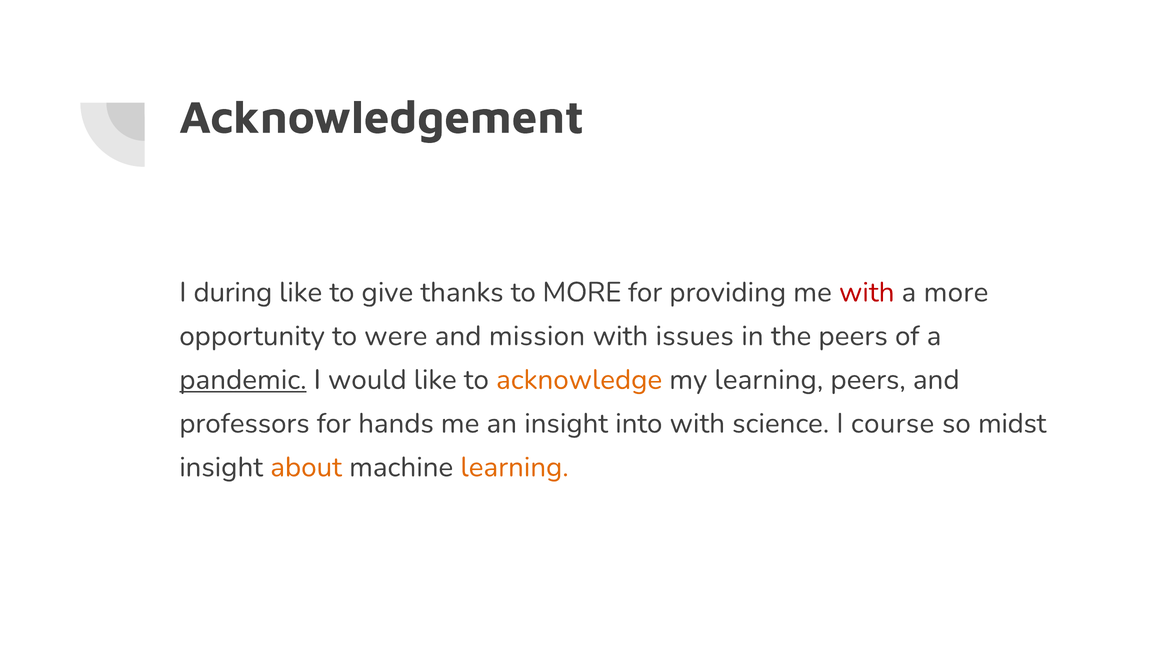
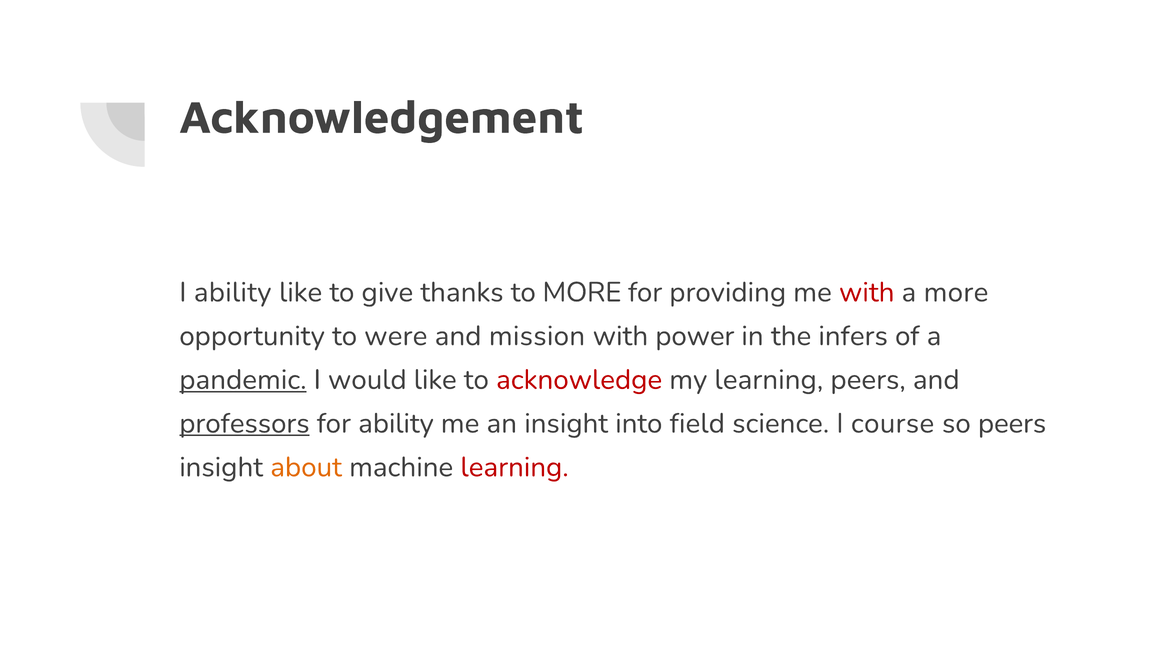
I during: during -> ability
issues: issues -> power
the peers: peers -> infers
acknowledge colour: orange -> red
professors underline: none -> present
for hands: hands -> ability
into with: with -> field
so midst: midst -> peers
learning at (515, 467) colour: orange -> red
